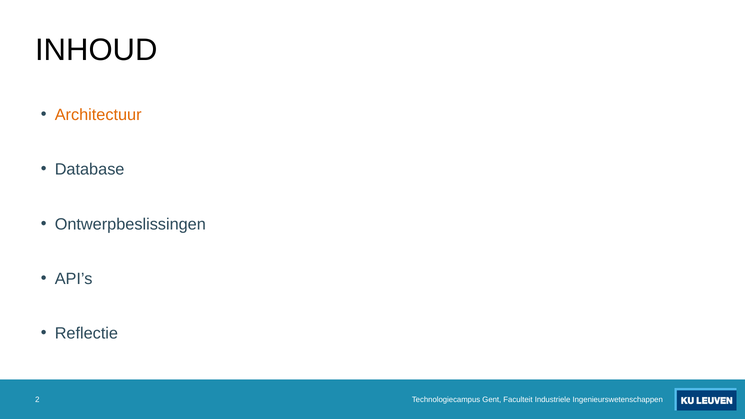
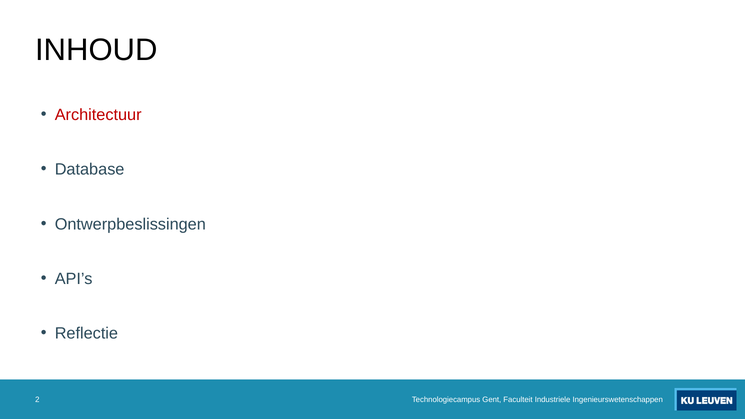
Architectuur colour: orange -> red
